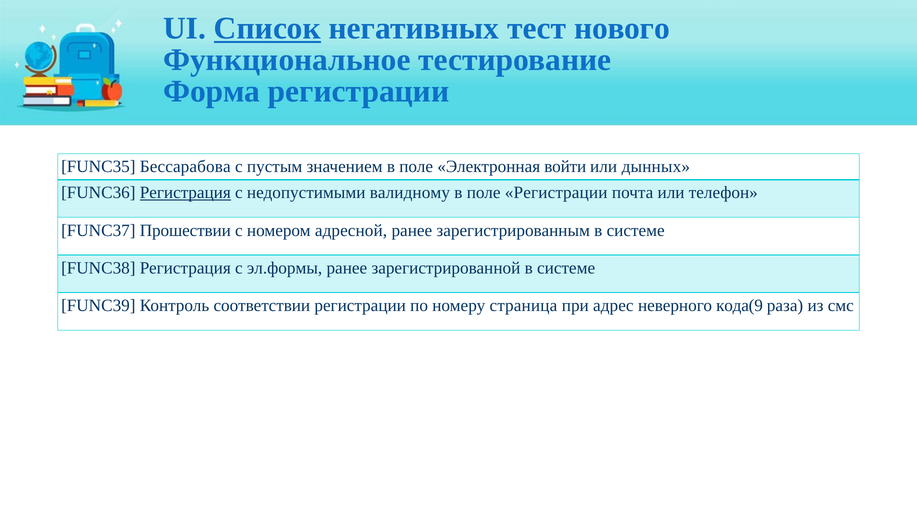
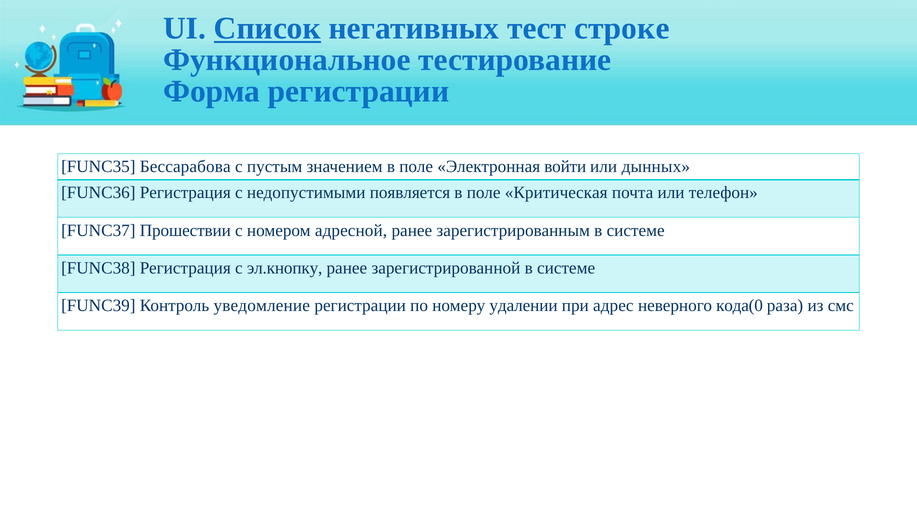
нового: нового -> строке
Регистрация at (185, 193) underline: present -> none
валидному: валидному -> появляется
поле Регистрации: Регистрации -> Критическая
эл.формы: эл.формы -> эл.кнопку
соответствии: соответствии -> уведомление
страница: страница -> удалении
кода(9: кода(9 -> кода(0
